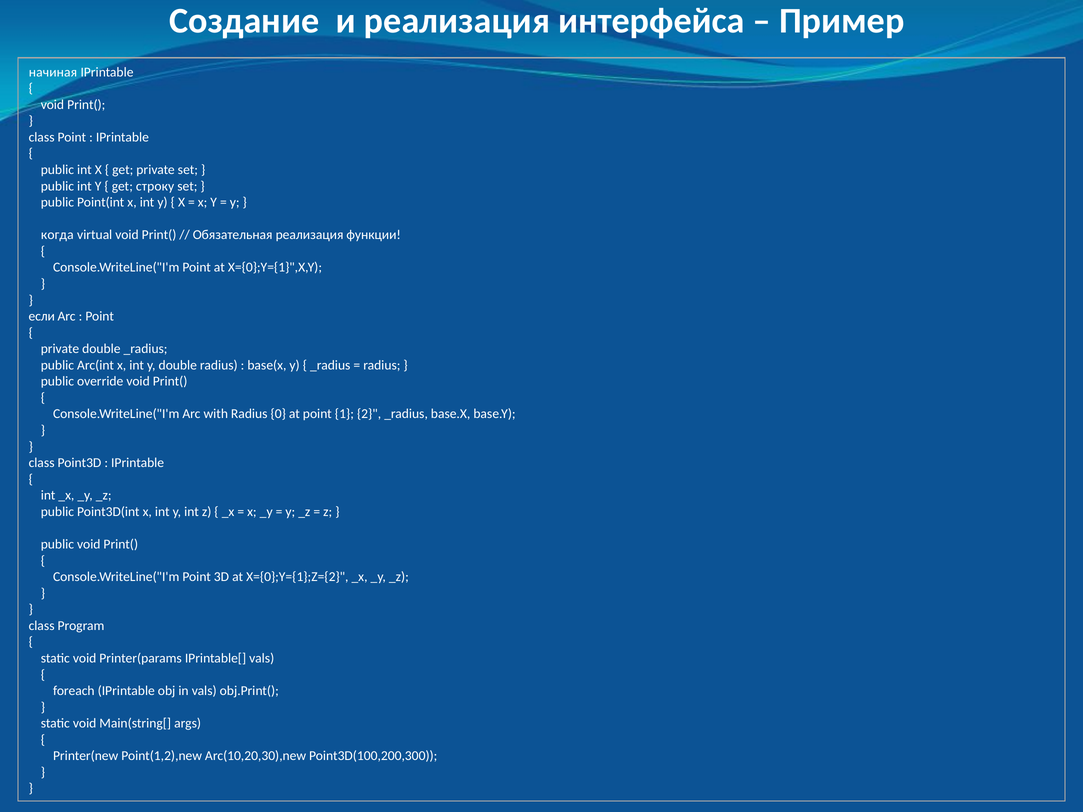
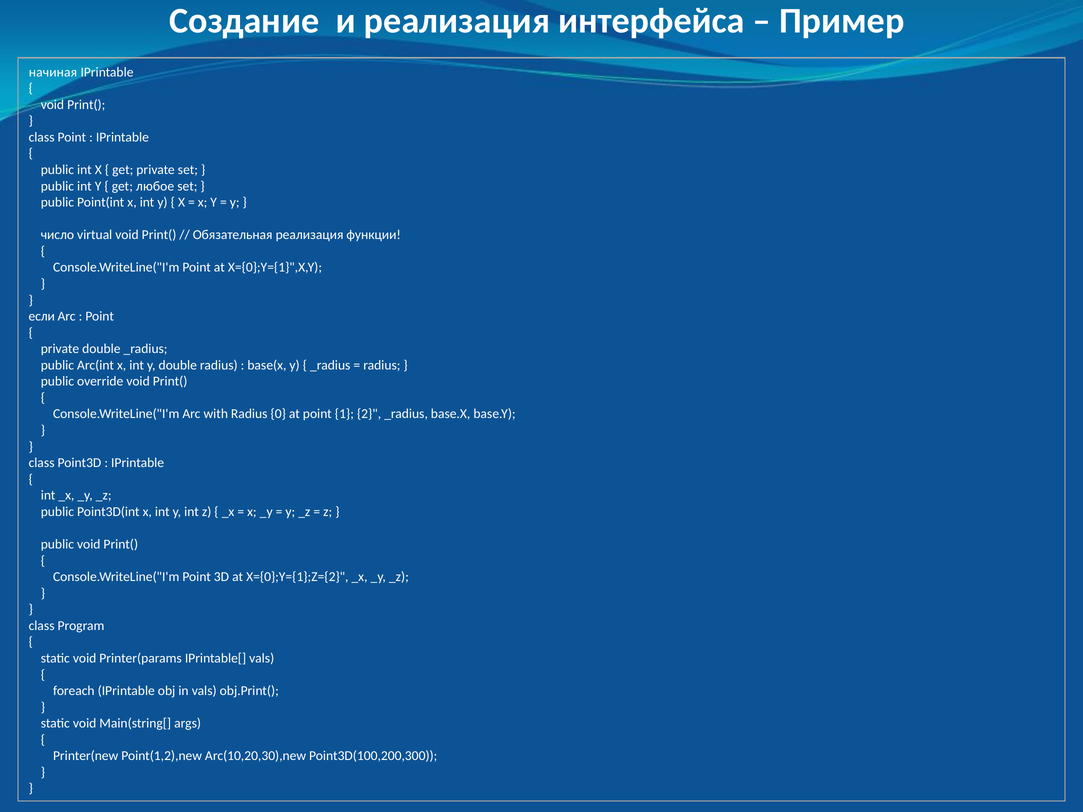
строку: строку -> любое
когда: когда -> число
